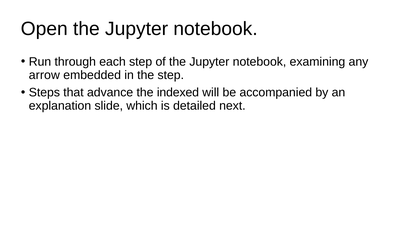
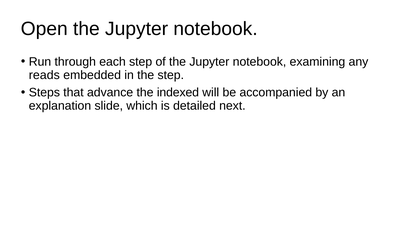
arrow: arrow -> reads
